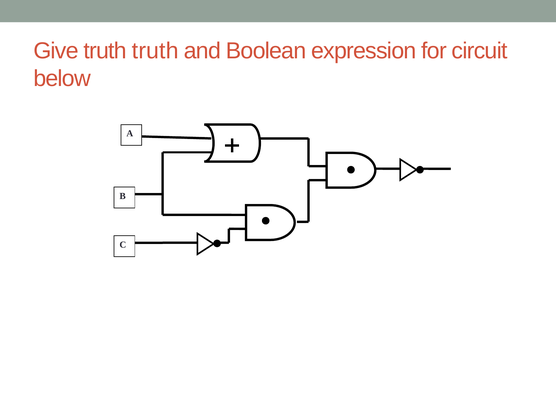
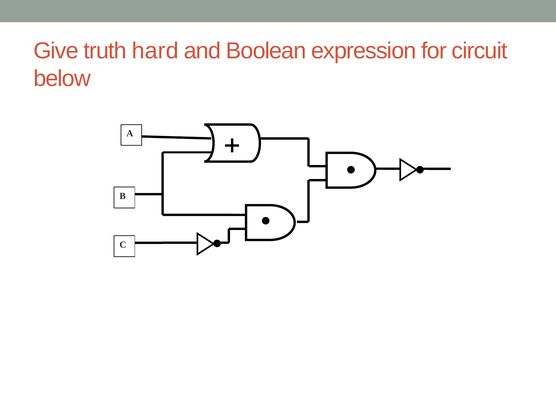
truth truth: truth -> hard
